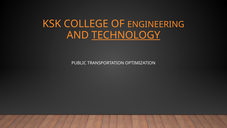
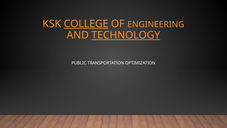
COLLEGE underline: none -> present
